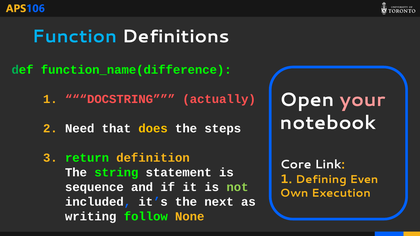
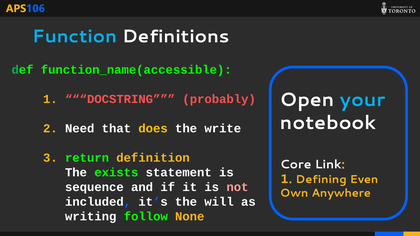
function_name(difference: function_name(difference -> function_name(accessible
your colour: pink -> light blue
actually: actually -> probably
steps: steps -> write
string: string -> exists
not colour: light green -> pink
Execution: Execution -> Anywhere
next: next -> will
